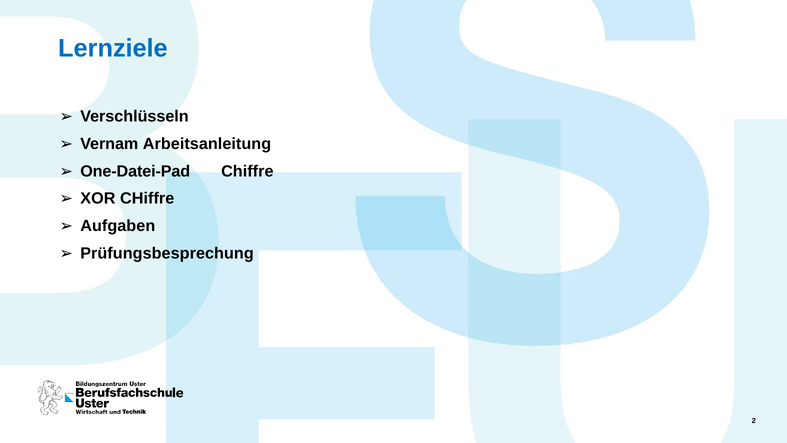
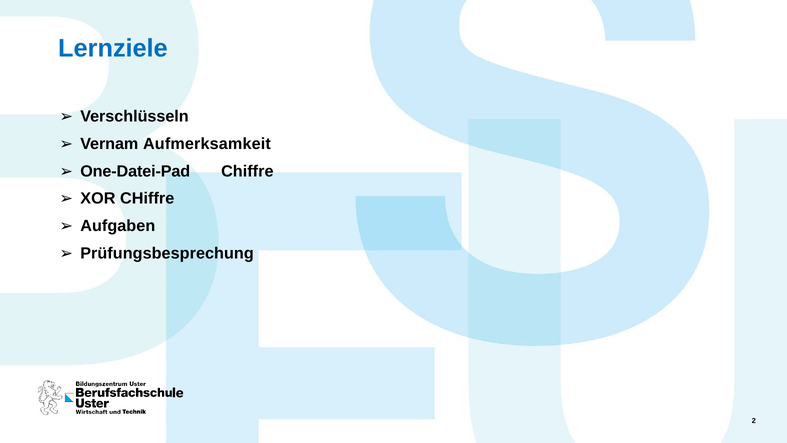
Arbeitsanleitung: Arbeitsanleitung -> Aufmerksamkeit
